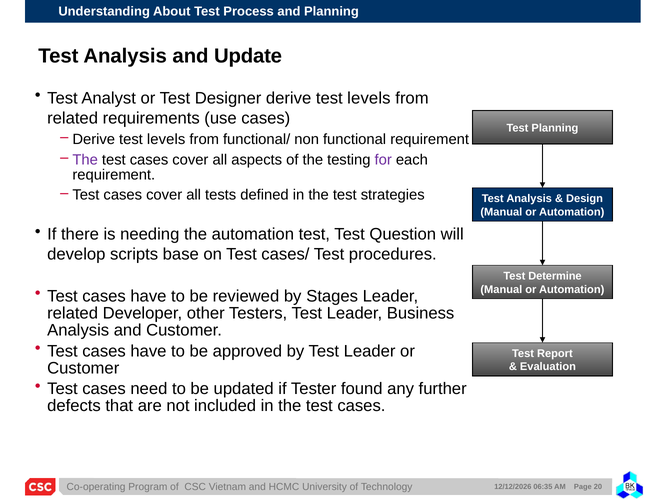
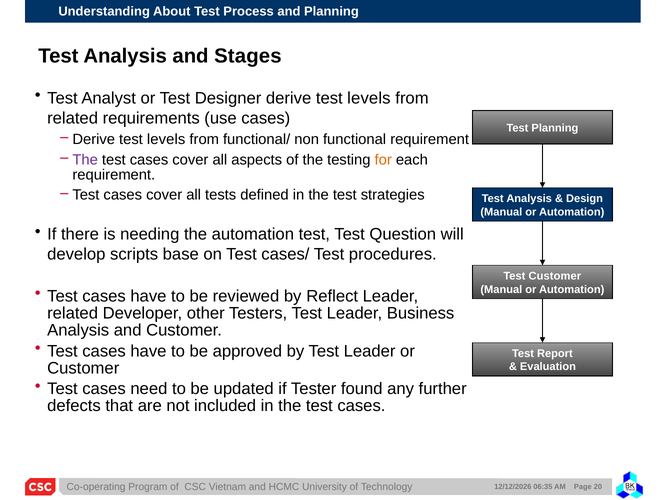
Update: Update -> Stages
for colour: purple -> orange
Test Determine: Determine -> Customer
Stages: Stages -> Reflect
